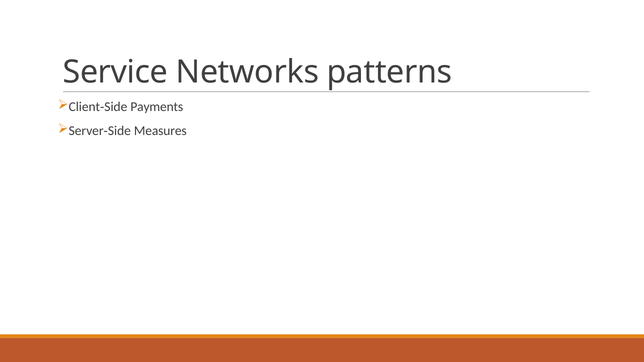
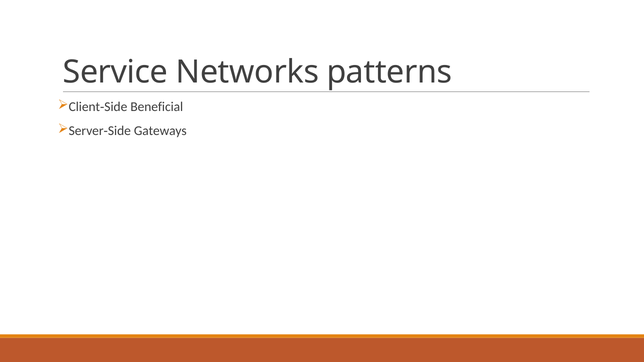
Payments: Payments -> Beneficial
Measures: Measures -> Gateways
